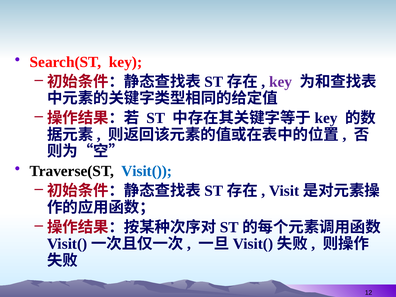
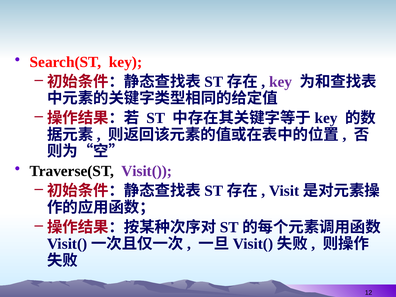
Visit( at (147, 171) colour: blue -> purple
